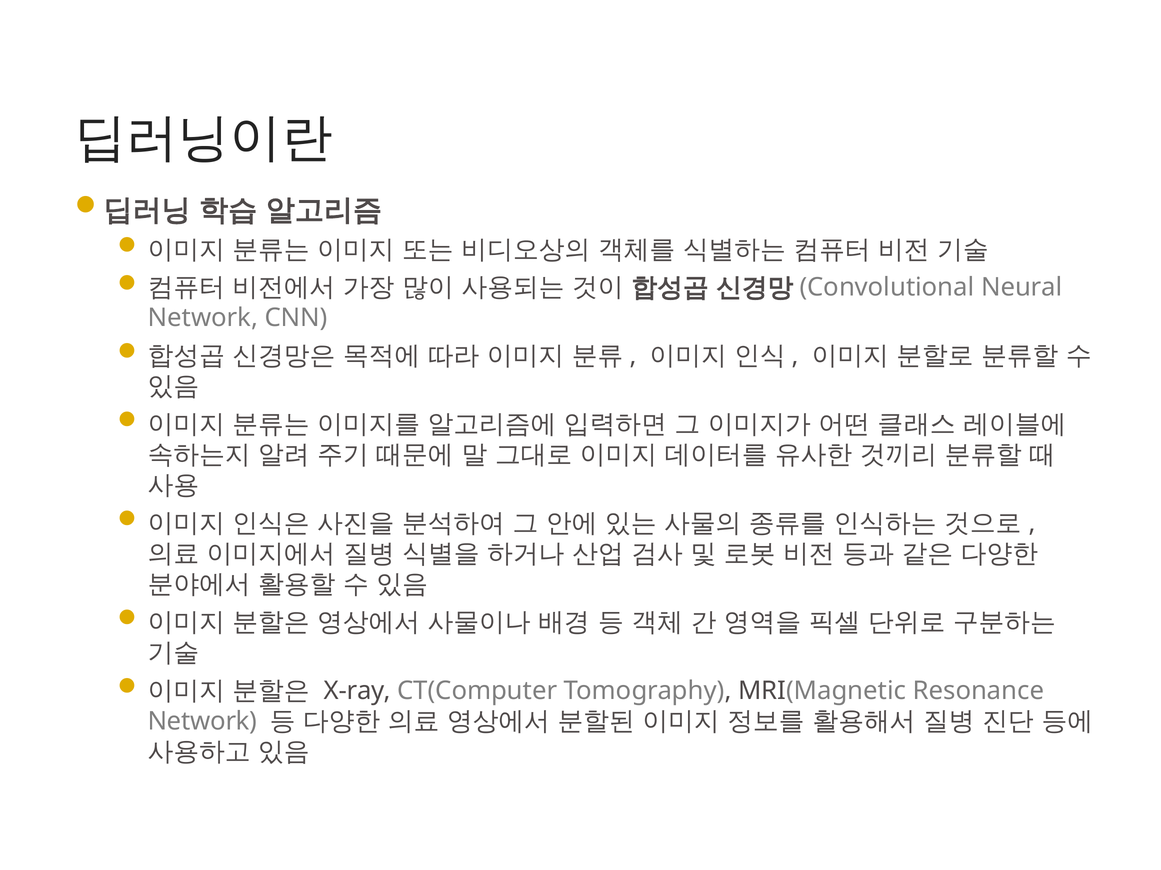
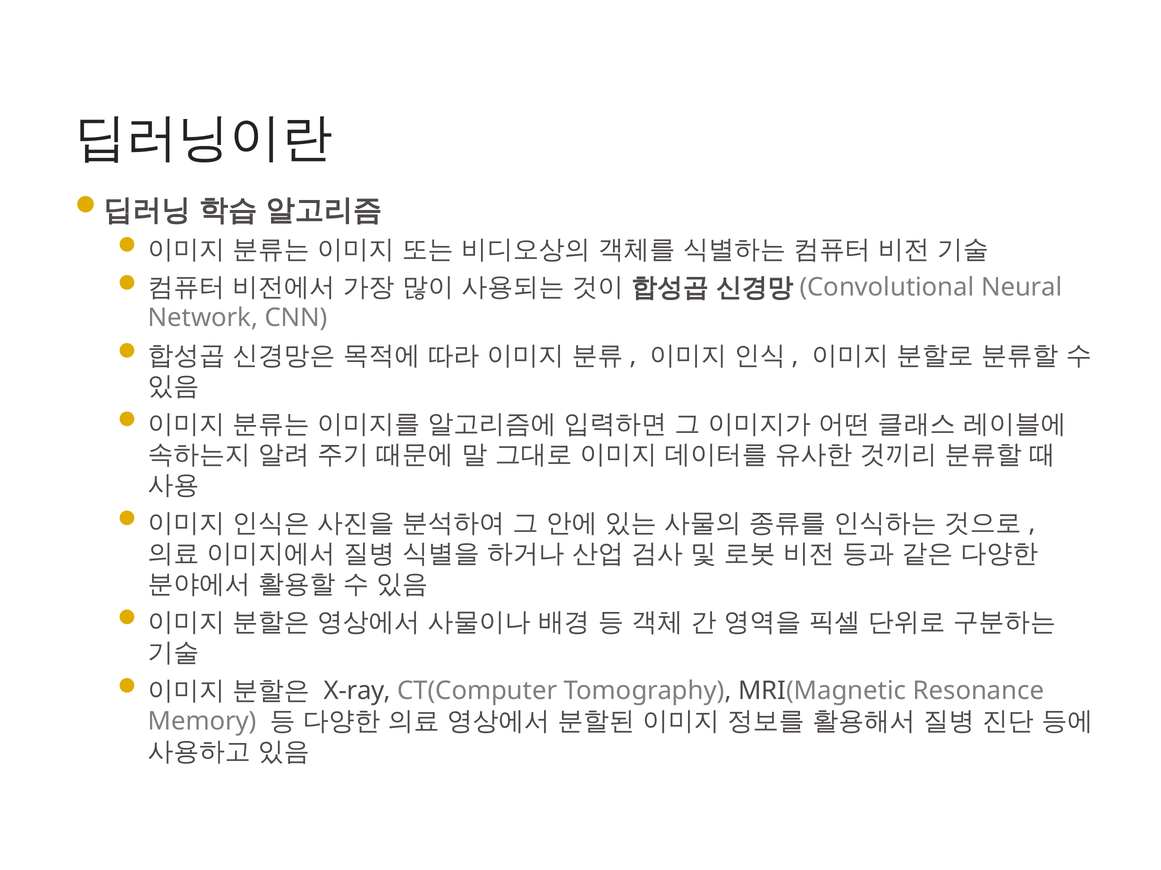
Network at (202, 722): Network -> Memory
